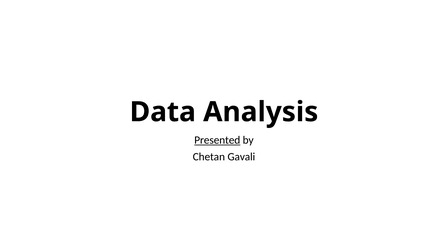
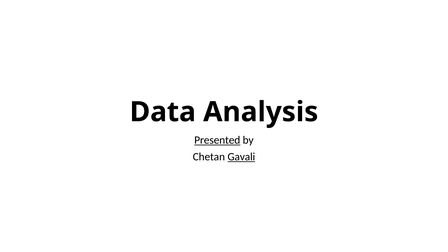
Gavali underline: none -> present
